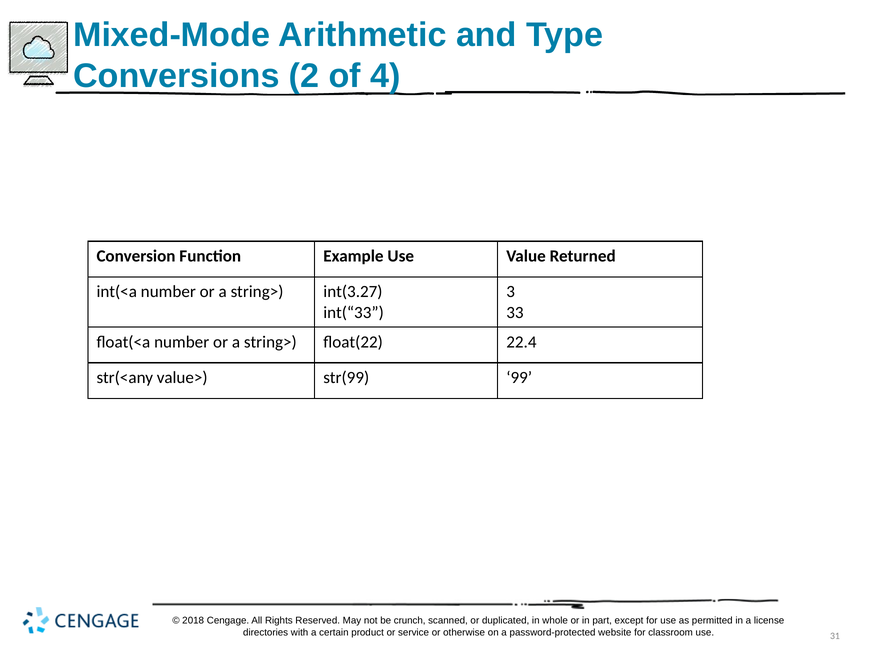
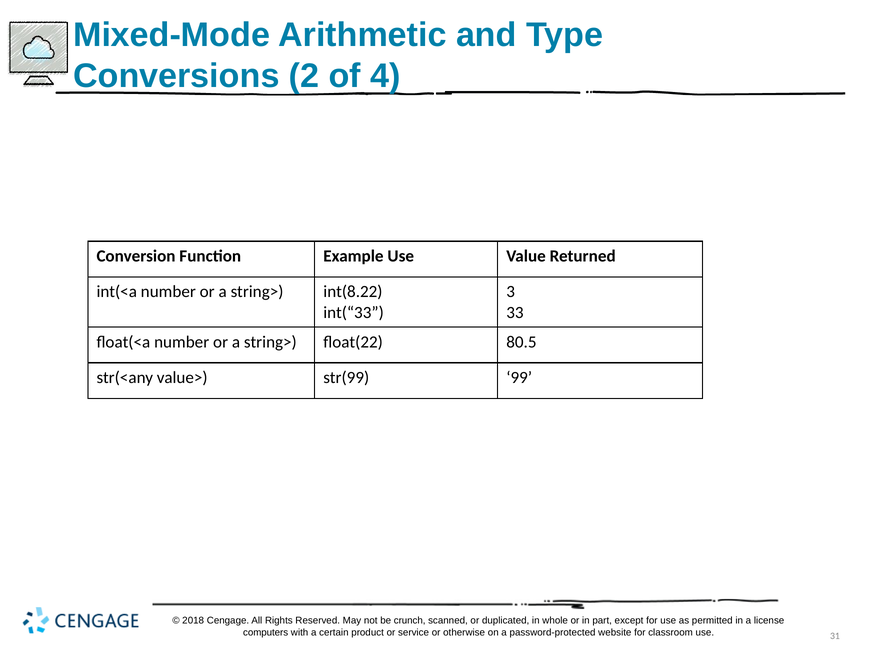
int(3.27: int(3.27 -> int(8.22
22.4: 22.4 -> 80.5
directories: directories -> computers
